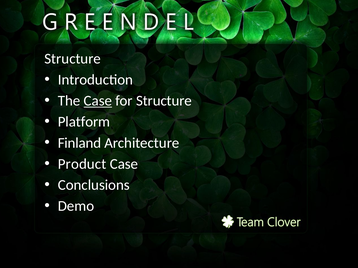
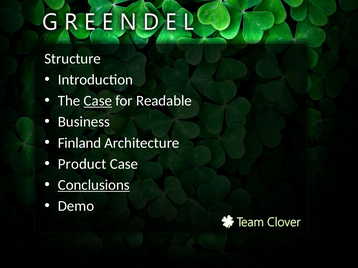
for Structure: Structure -> Readable
Platform: Platform -> Business
Conclusions underline: none -> present
